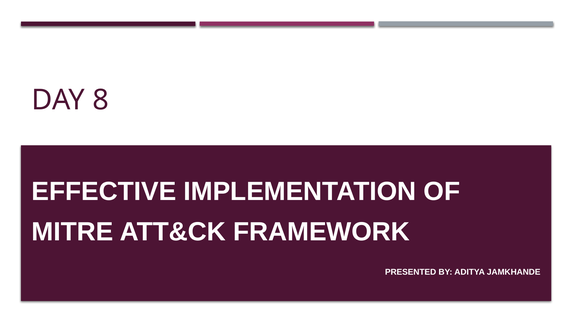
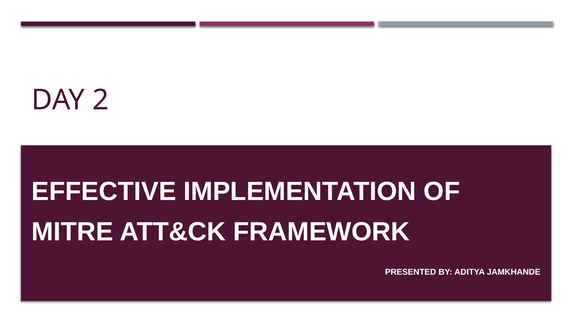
8: 8 -> 2
